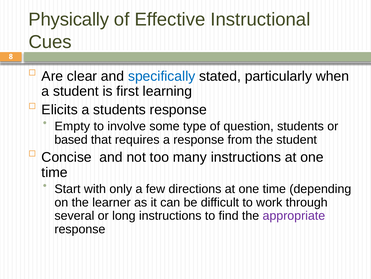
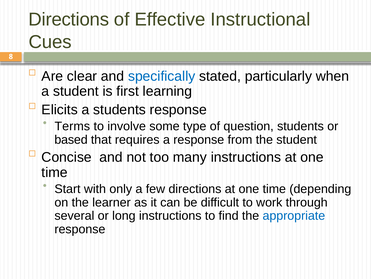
Physically at (69, 20): Physically -> Directions
Empty: Empty -> Terms
appropriate colour: purple -> blue
